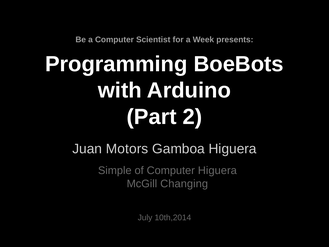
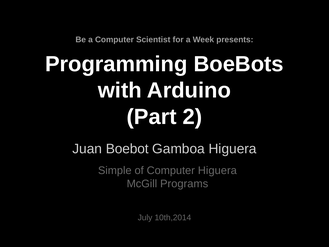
Motors: Motors -> Boebot
Changing: Changing -> Programs
